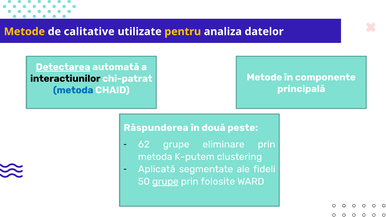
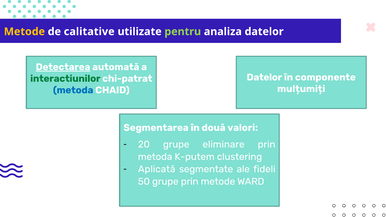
pentru colour: yellow -> light green
Metode at (264, 77): Metode -> Datelor
interactiunilor colour: black -> green
principală: principală -> mulțumiți
Răspunderea: Răspunderea -> Segmentarea
peste: peste -> valori
62: 62 -> 20
grupe at (165, 182) underline: present -> none
prin folosite: folosite -> metode
